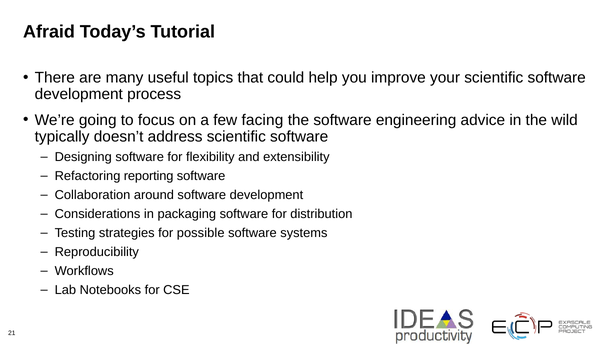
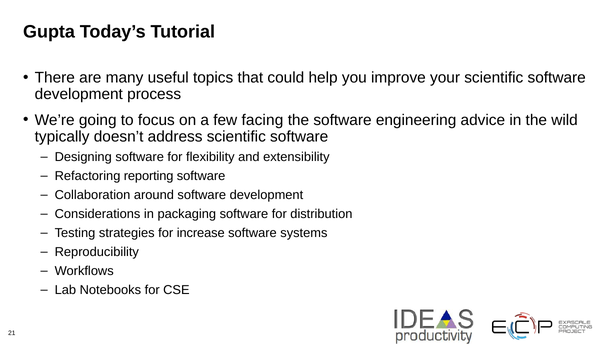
Afraid: Afraid -> Gupta
possible: possible -> increase
